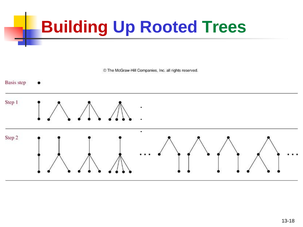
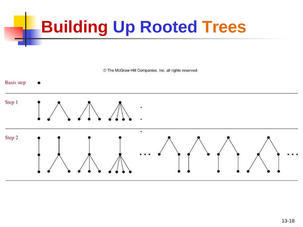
Trees colour: green -> orange
